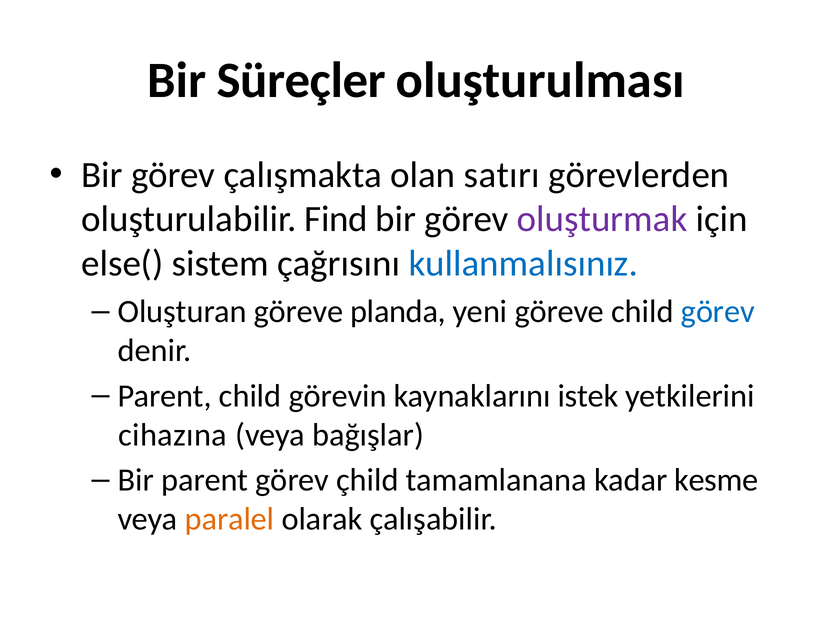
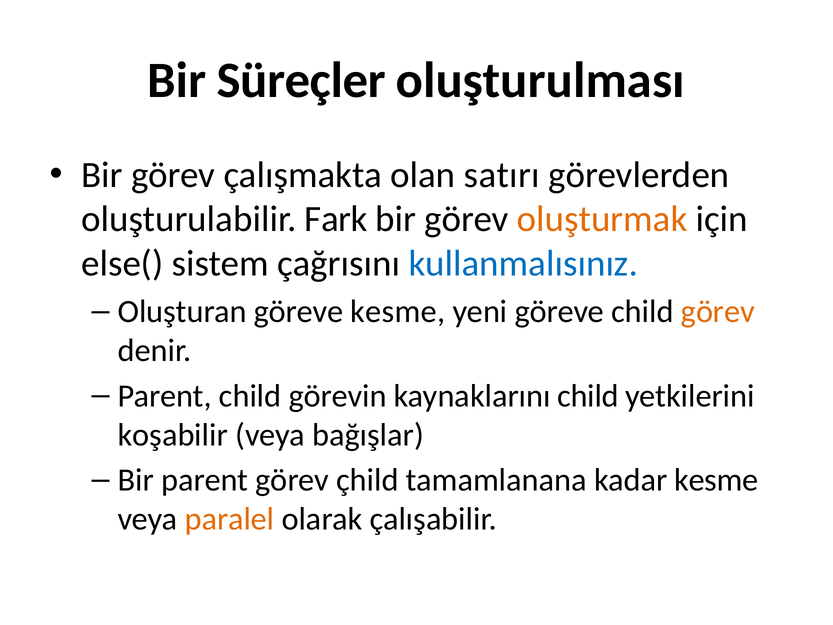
Find: Find -> Fark
oluşturmak colour: purple -> orange
göreve planda: planda -> kesme
görev at (718, 311) colour: blue -> orange
kaynaklarını istek: istek -> child
cihazına: cihazına -> koşabilir
